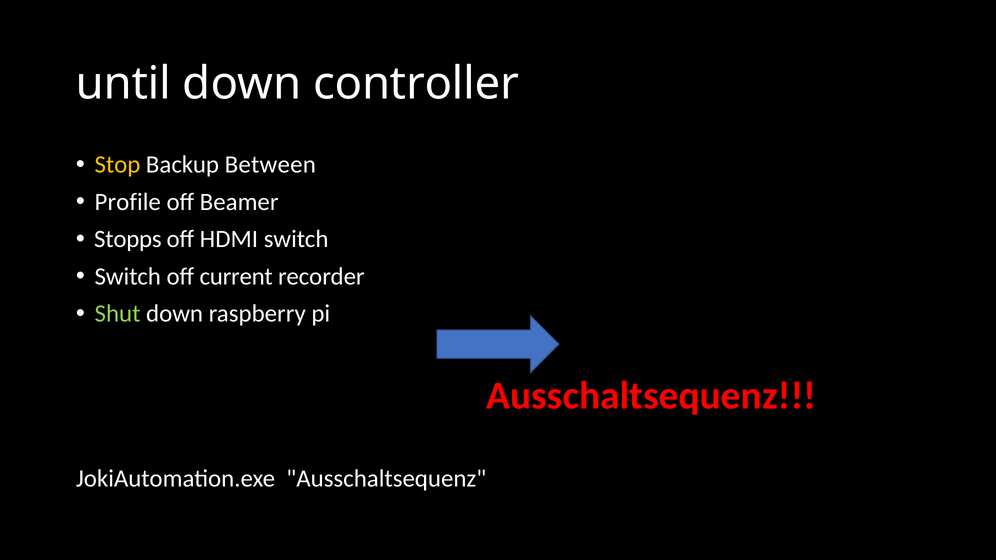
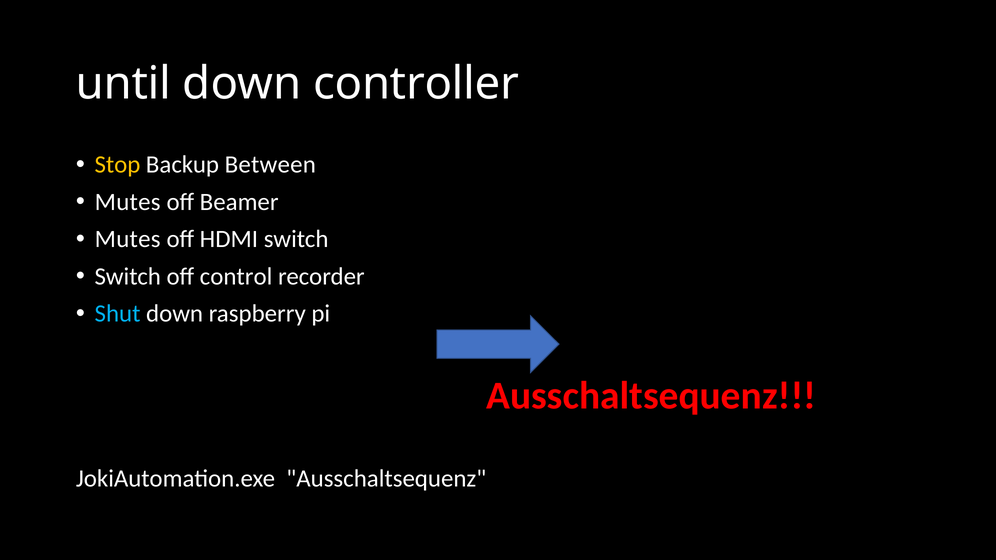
Profile at (128, 202): Profile -> Mutes
Stopps at (128, 239): Stopps -> Mutes
current: current -> control
Shut colour: light green -> light blue
